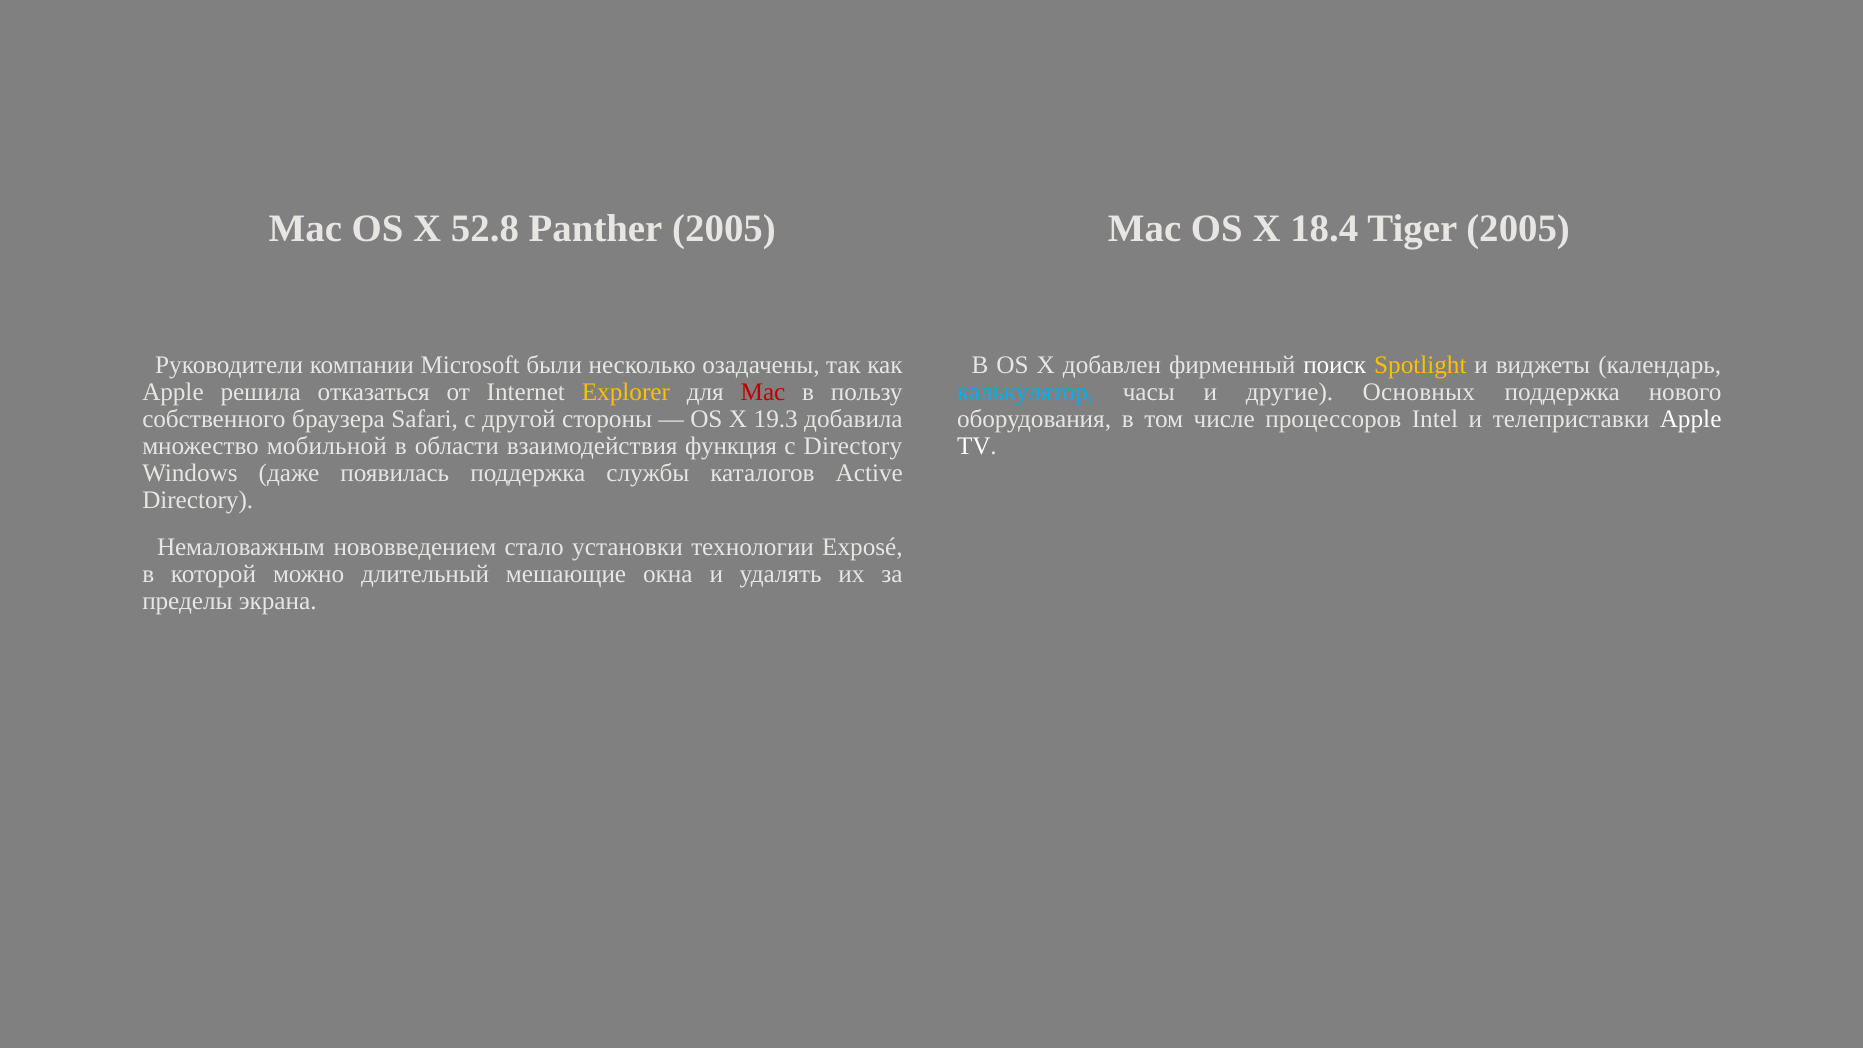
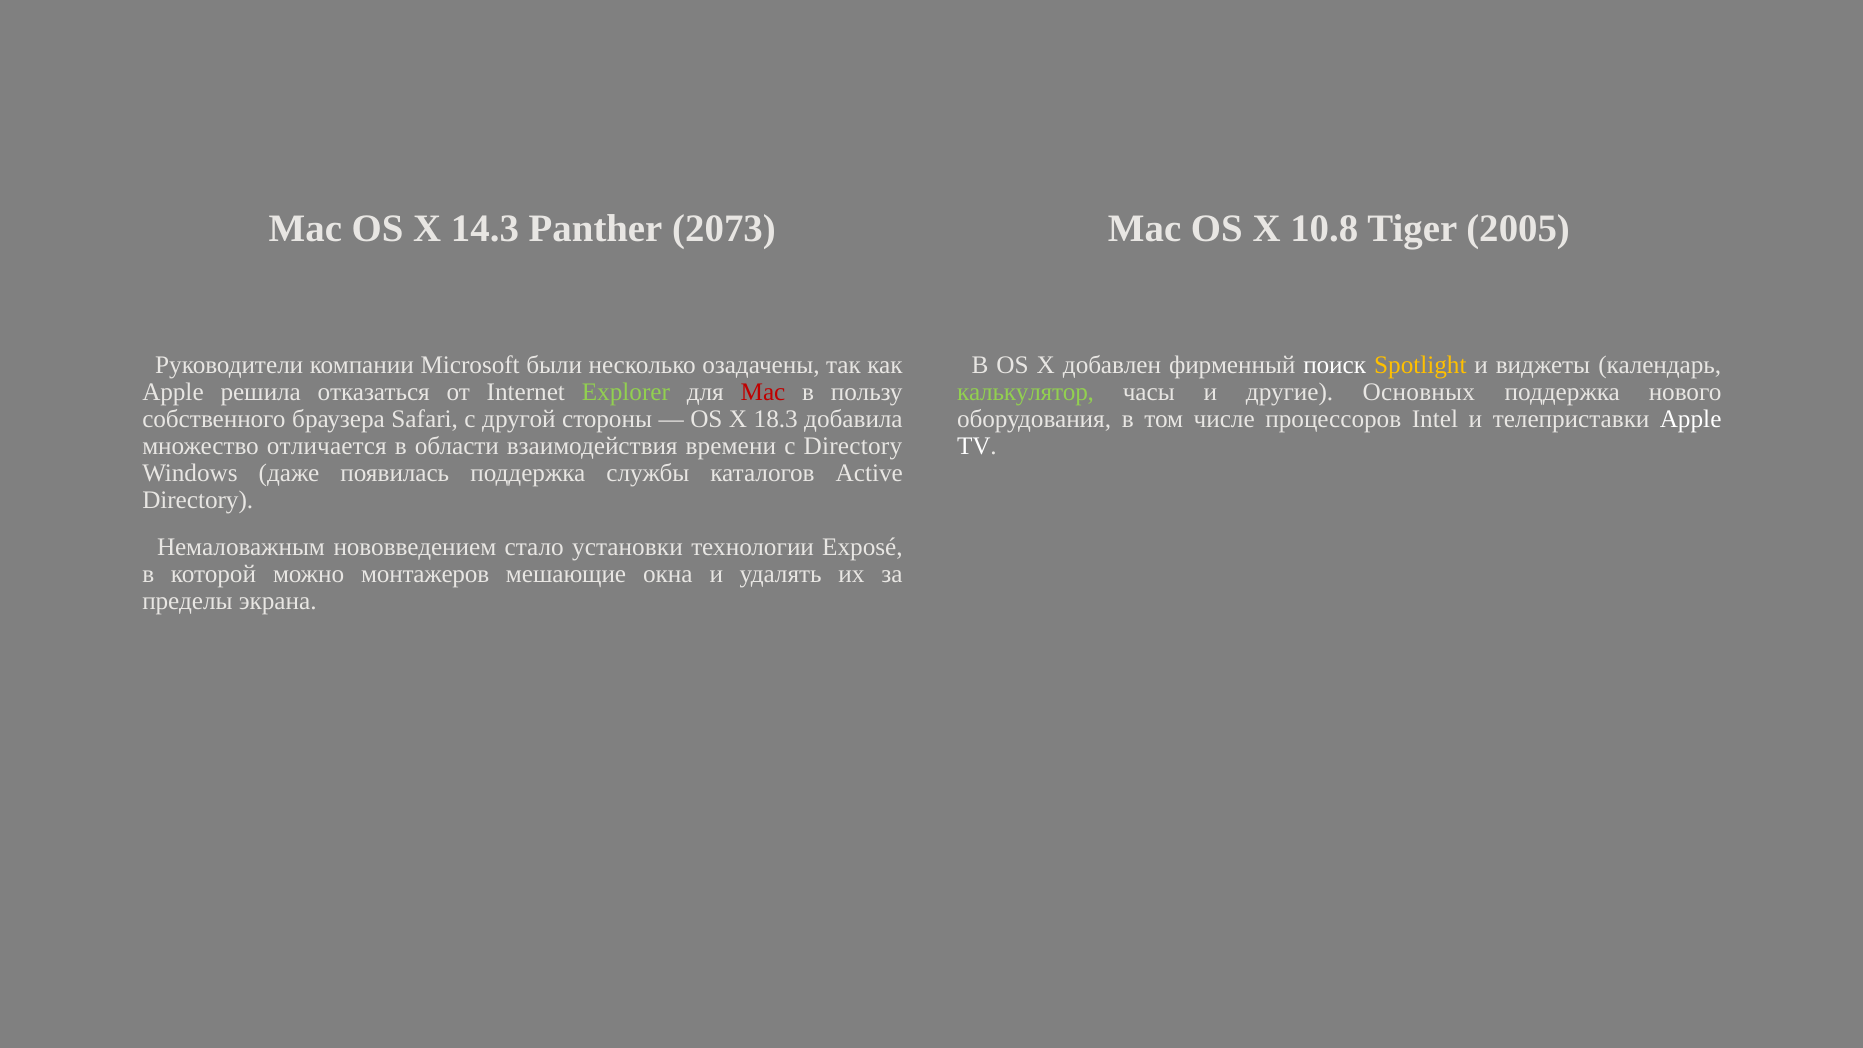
52.8: 52.8 -> 14.3
Panther 2005: 2005 -> 2073
18.4: 18.4 -> 10.8
Explorer colour: yellow -> light green
калькулятор colour: light blue -> light green
19.3: 19.3 -> 18.3
мобильной: мобильной -> отличается
функция: функция -> времени
длительный: длительный -> монтажеров
